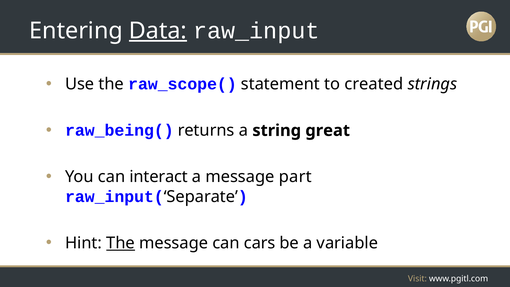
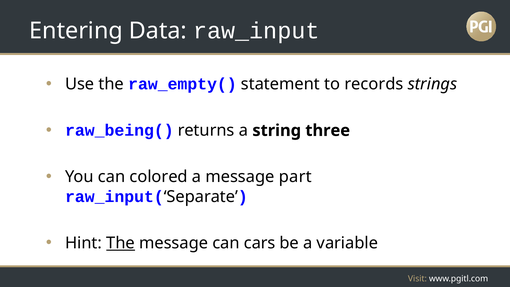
Data underline: present -> none
raw_scope(: raw_scope( -> raw_empty(
created: created -> records
great: great -> three
interact: interact -> colored
